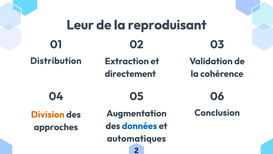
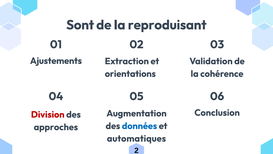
Leur: Leur -> Sont
Distribution: Distribution -> Ajustements
directement: directement -> orientations
Division colour: orange -> red
